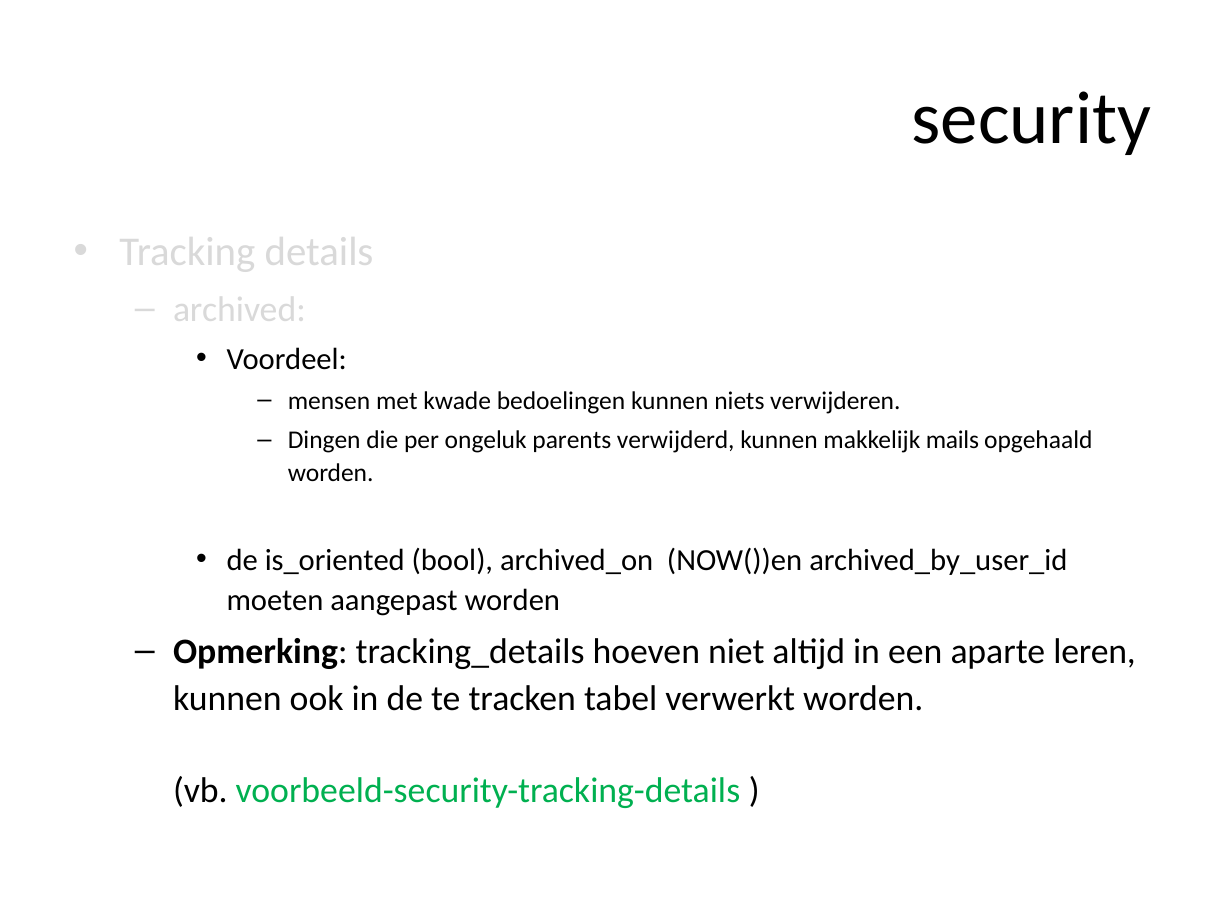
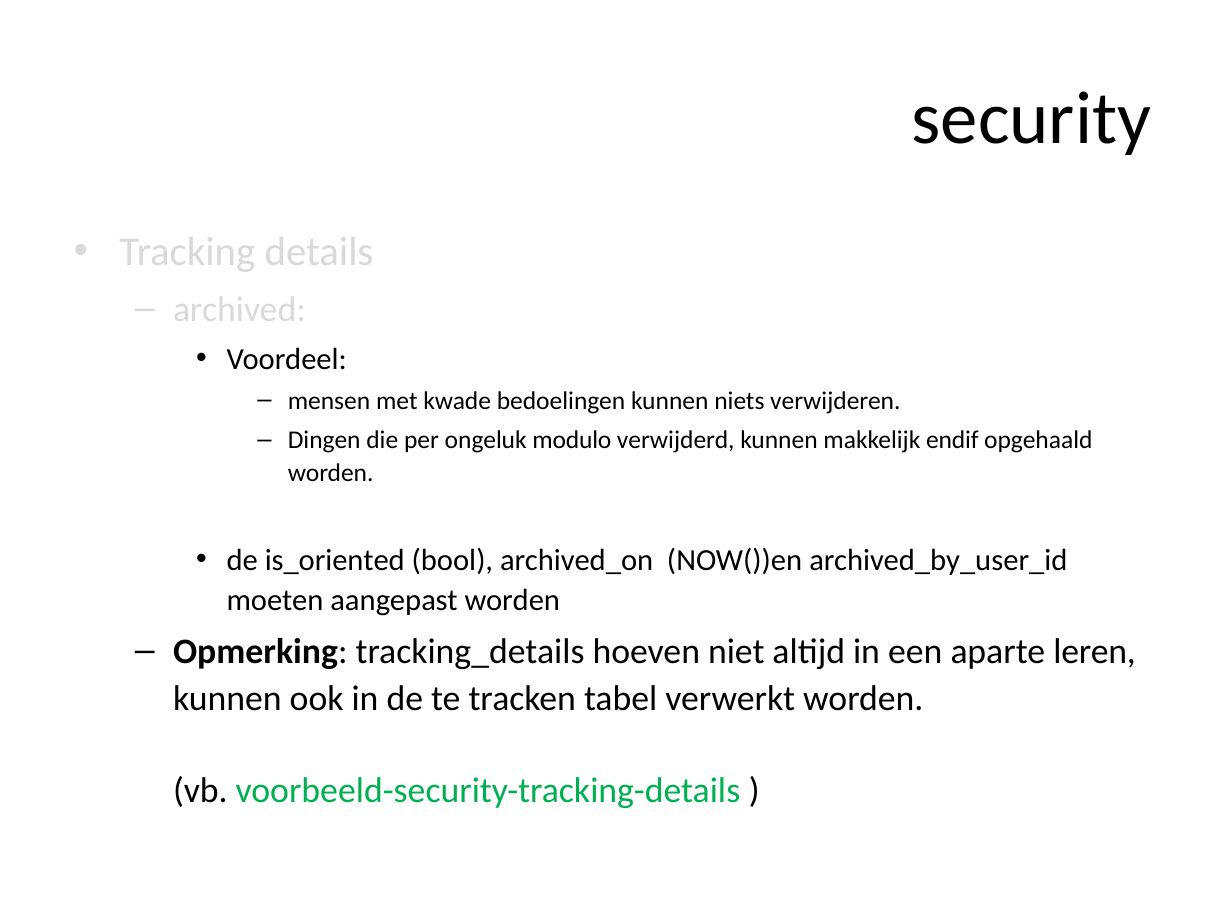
parents: parents -> modulo
mails: mails -> endif
